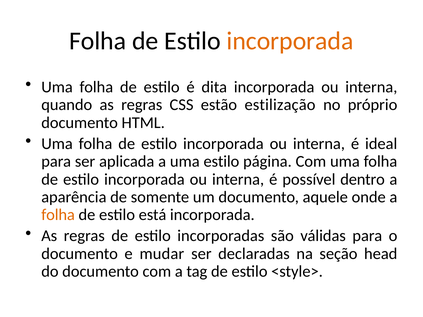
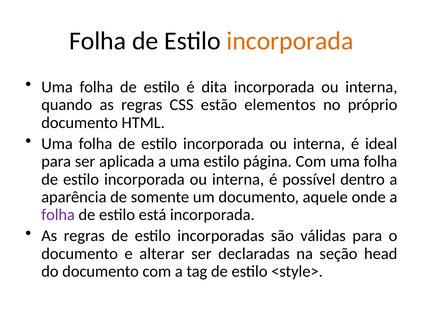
estilização: estilização -> elementos
folha at (58, 215) colour: orange -> purple
mudar: mudar -> alterar
